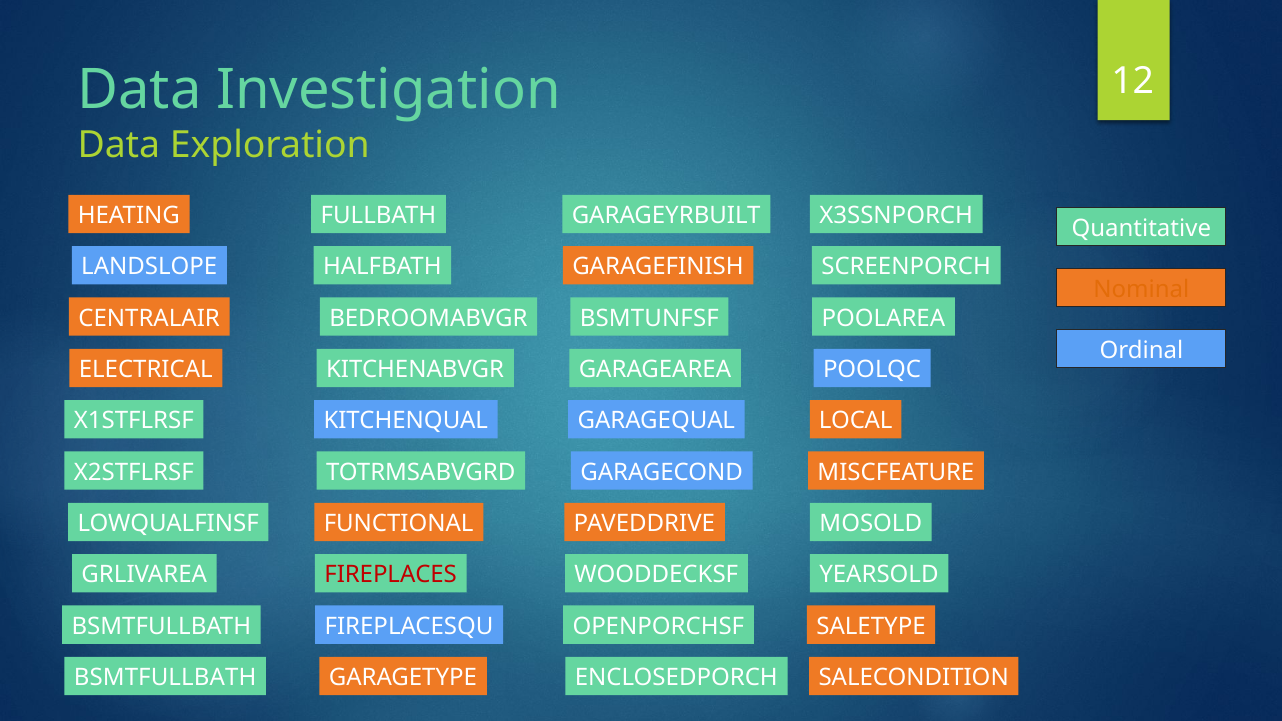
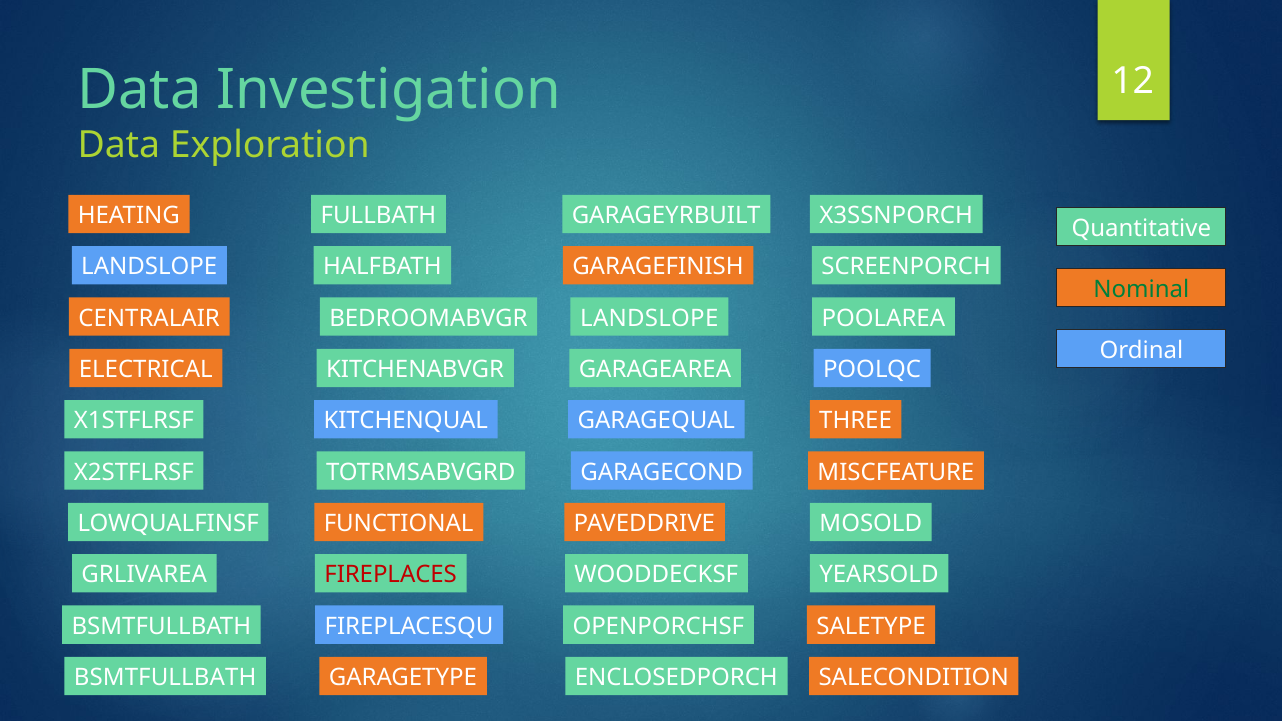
Nominal colour: orange -> green
BSMTUNFSF at (649, 318): BSMTUNFSF -> LANDSLOPE
LOCAL: LOCAL -> THREE
